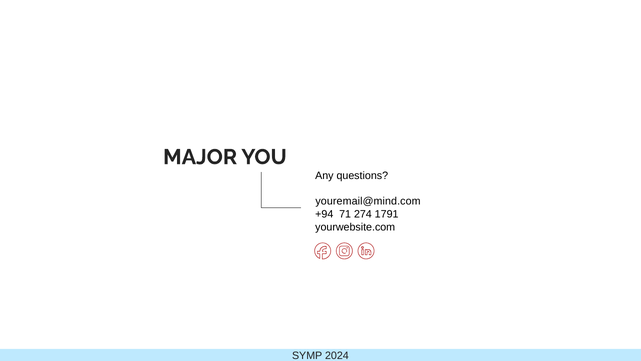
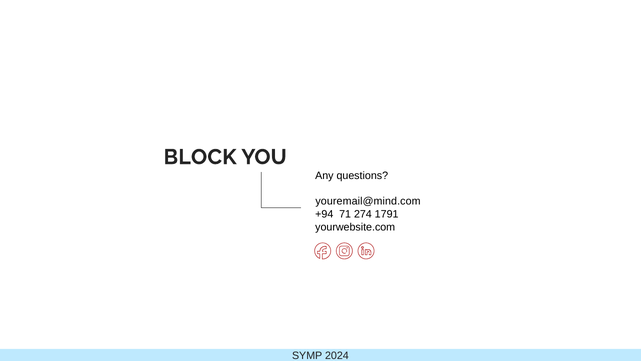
MAJOR: MAJOR -> BLOCK
